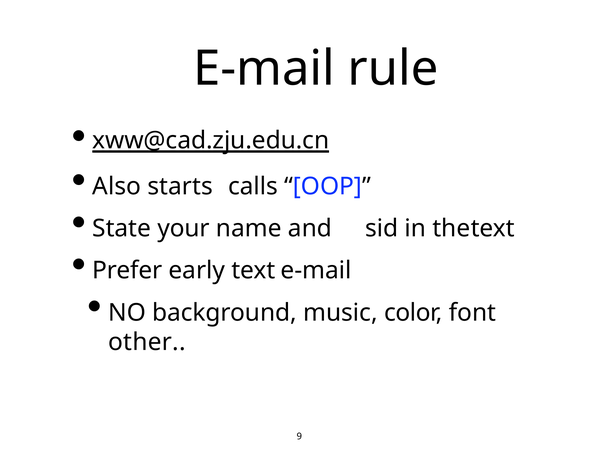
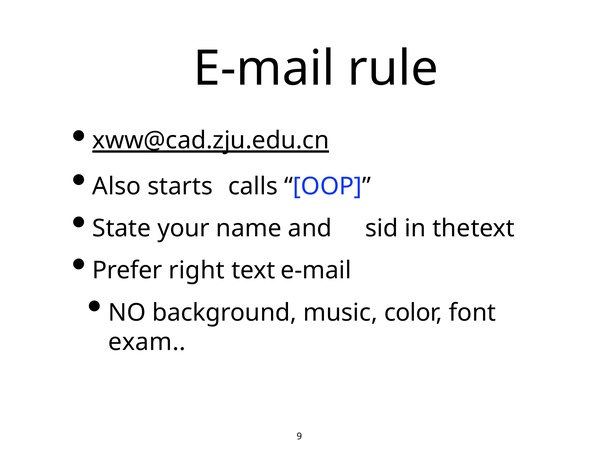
early: early -> right
other: other -> exam
